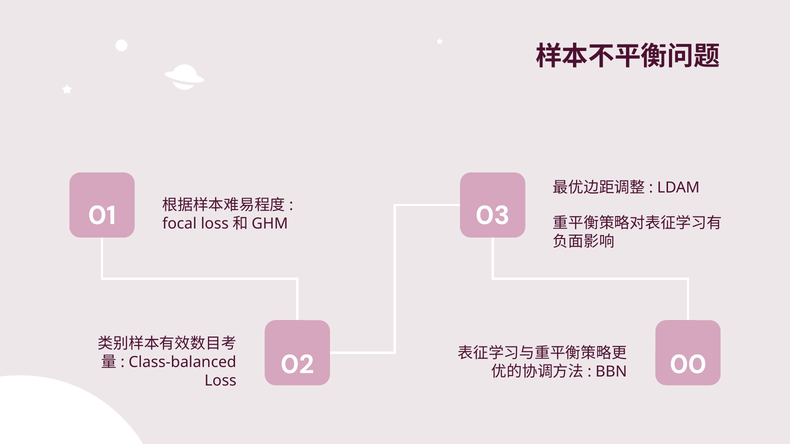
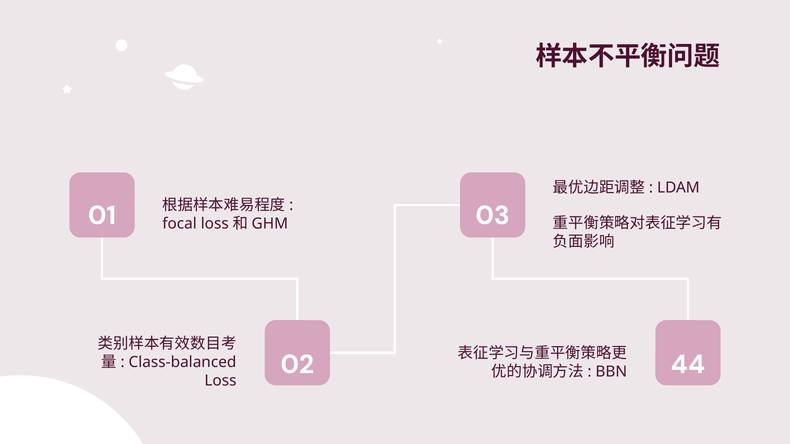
00: 00 -> 44
